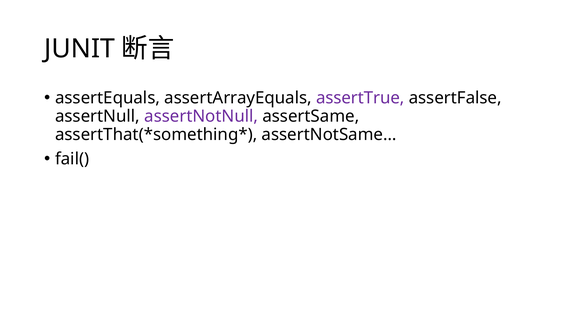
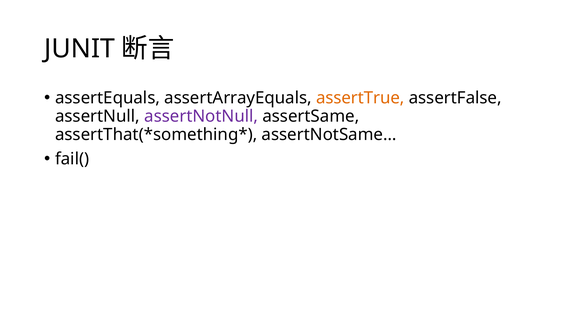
assertTrue colour: purple -> orange
